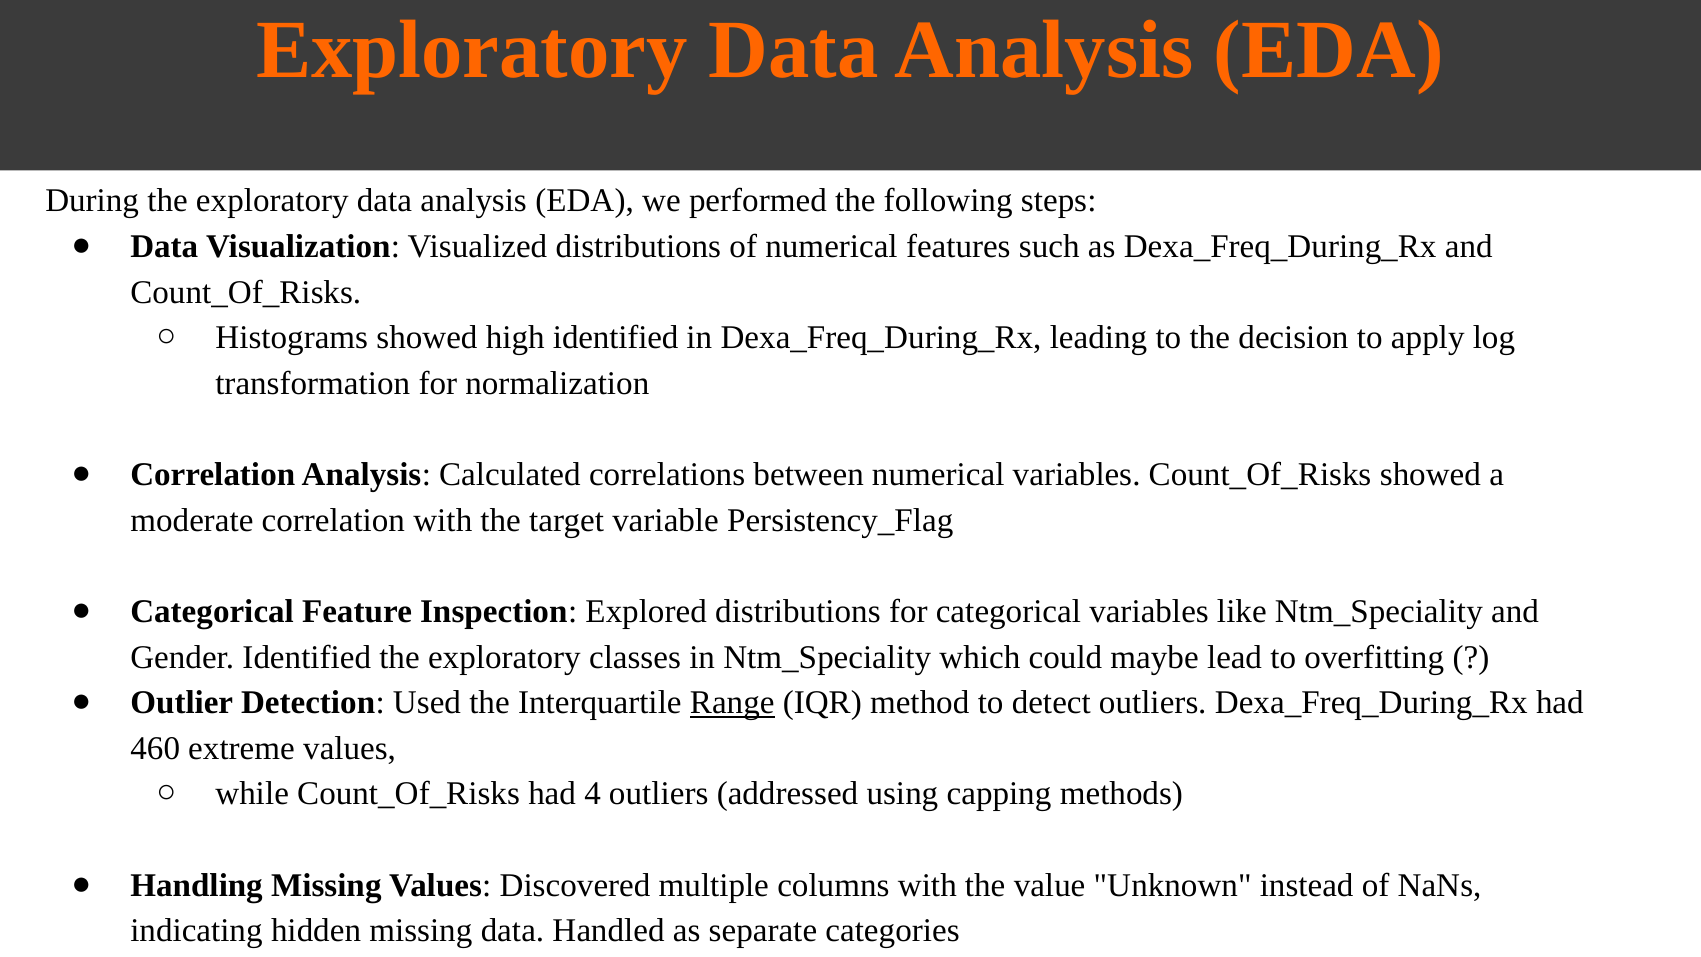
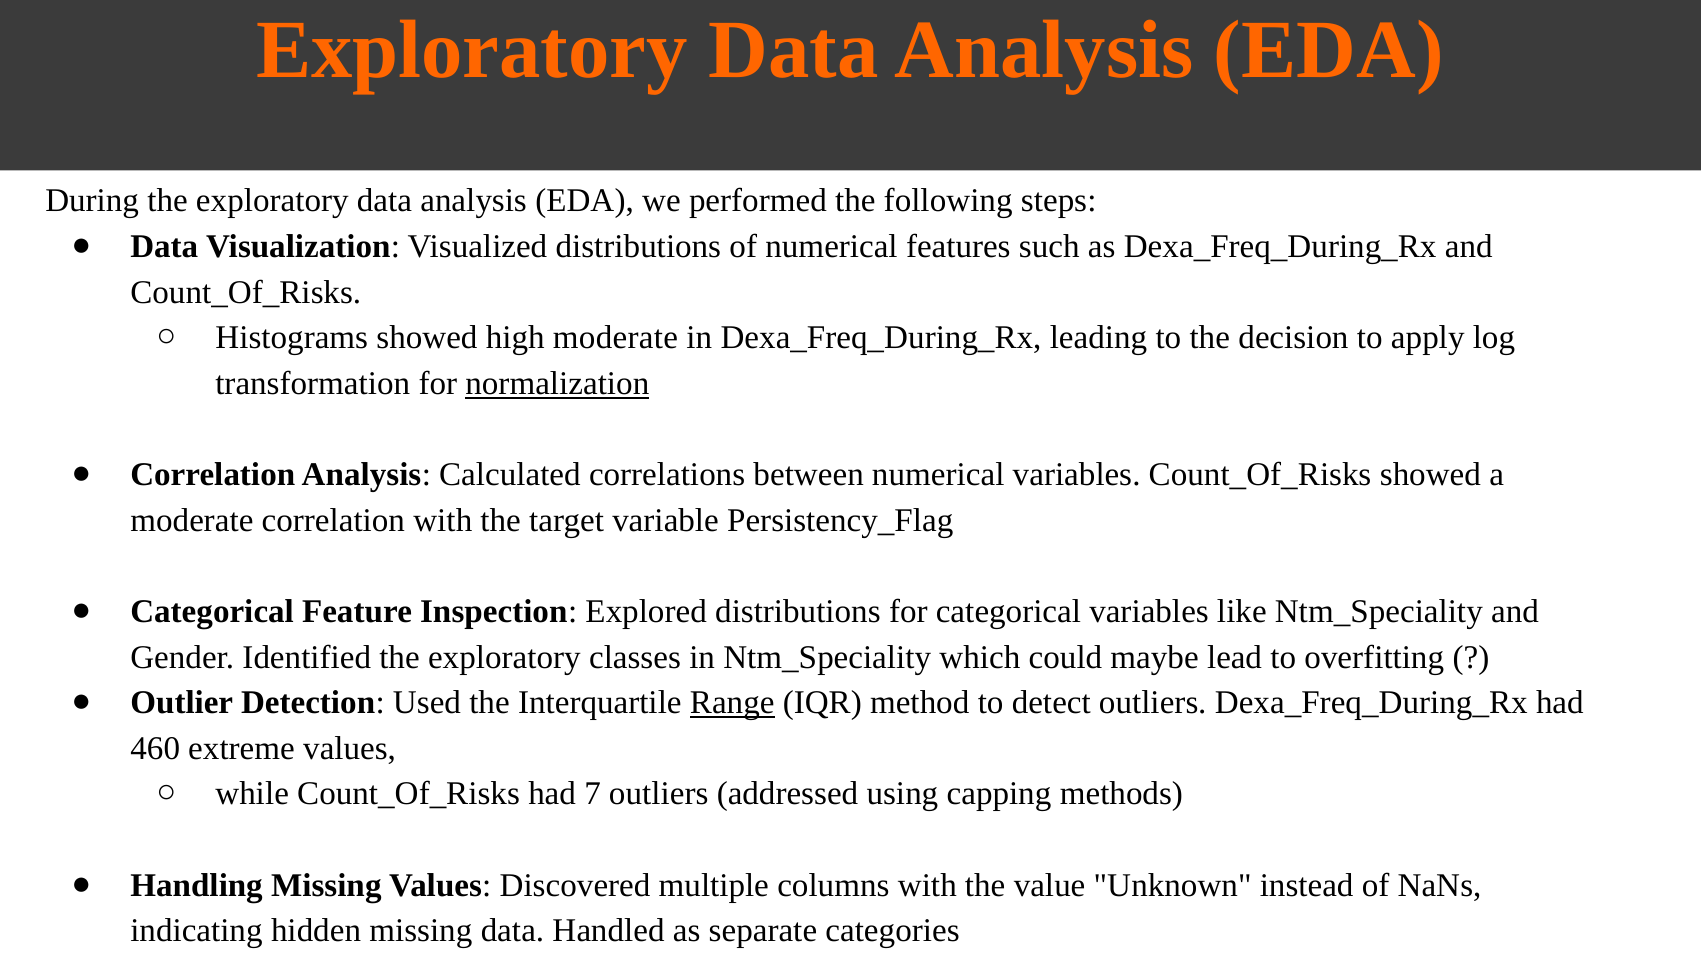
high identified: identified -> moderate
normalization underline: none -> present
4: 4 -> 7
